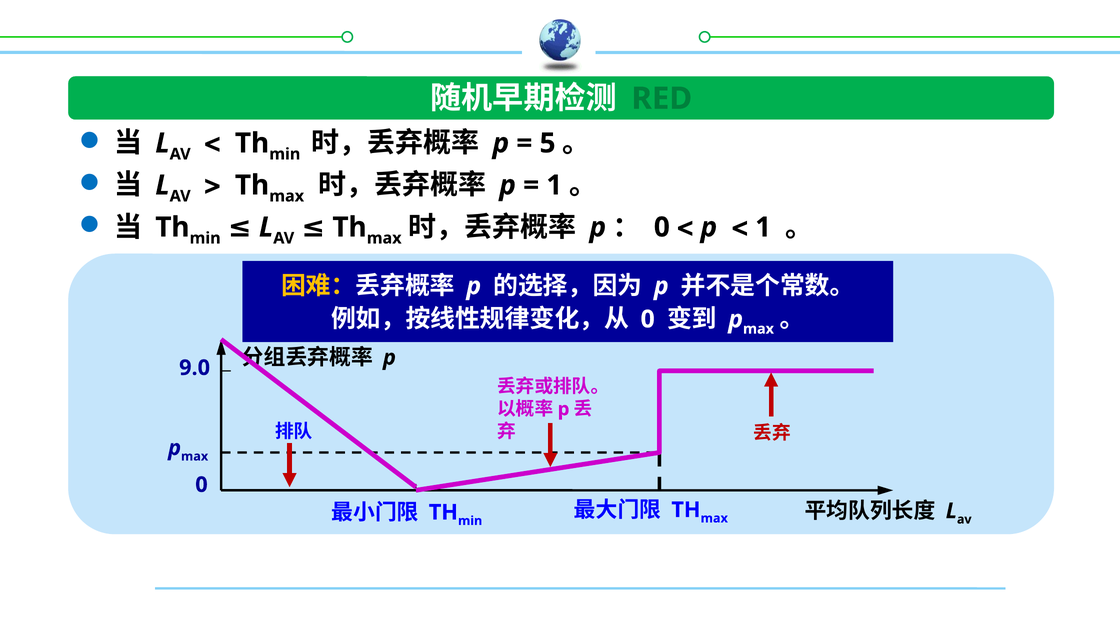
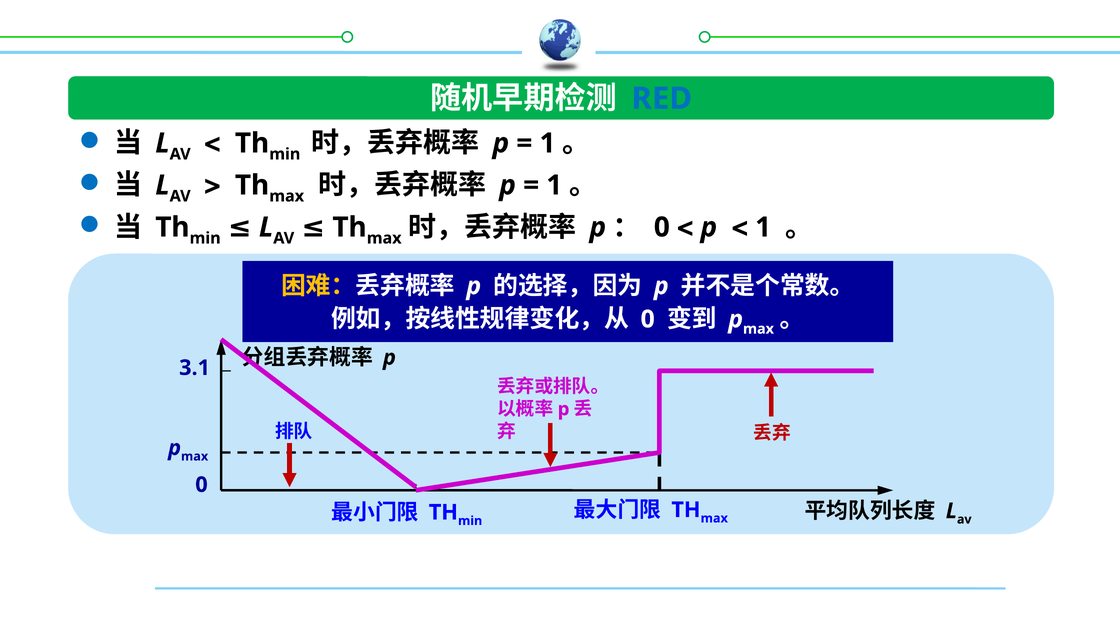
RED colour: green -> blue
5 at (548, 143): 5 -> 1
9.0: 9.0 -> 3.1
